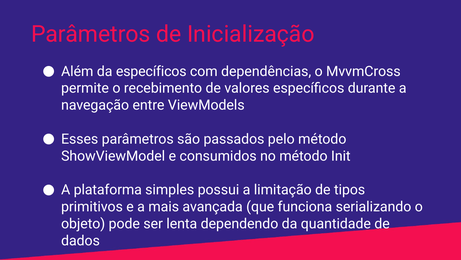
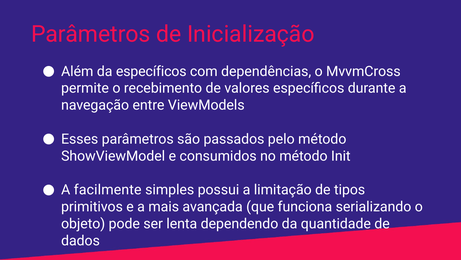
plataforma: plataforma -> facilmente
